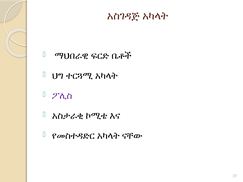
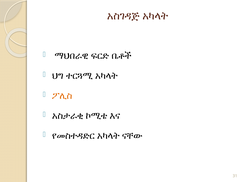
ፖሊስ colour: purple -> orange
